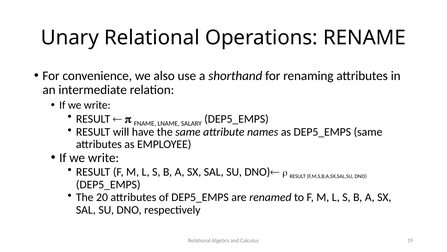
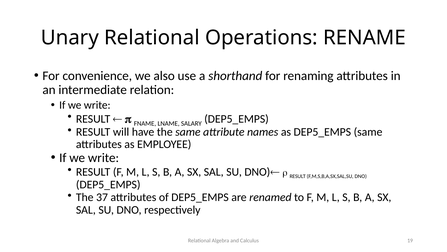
20: 20 -> 37
